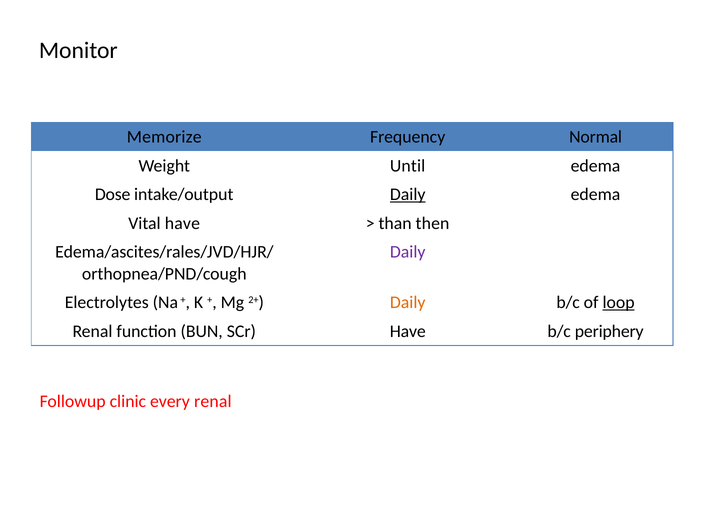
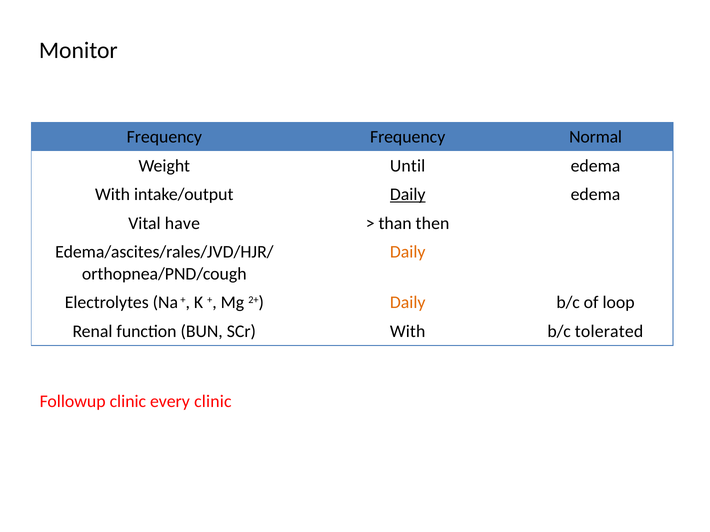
Memorize at (164, 137): Memorize -> Frequency
Dose at (113, 195): Dose -> With
Daily at (408, 252) colour: purple -> orange
loop underline: present -> none
SCr Have: Have -> With
periphery: periphery -> tolerated
every renal: renal -> clinic
